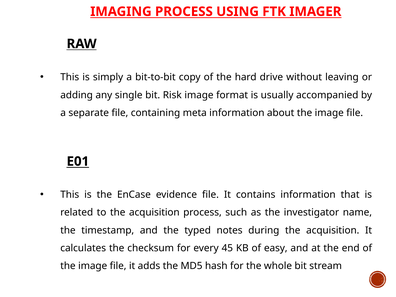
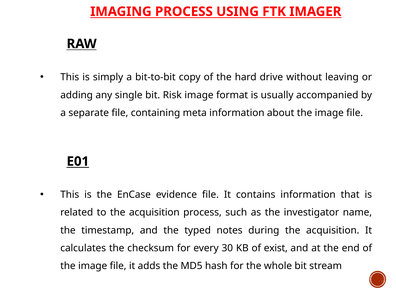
45: 45 -> 30
easy: easy -> exist
